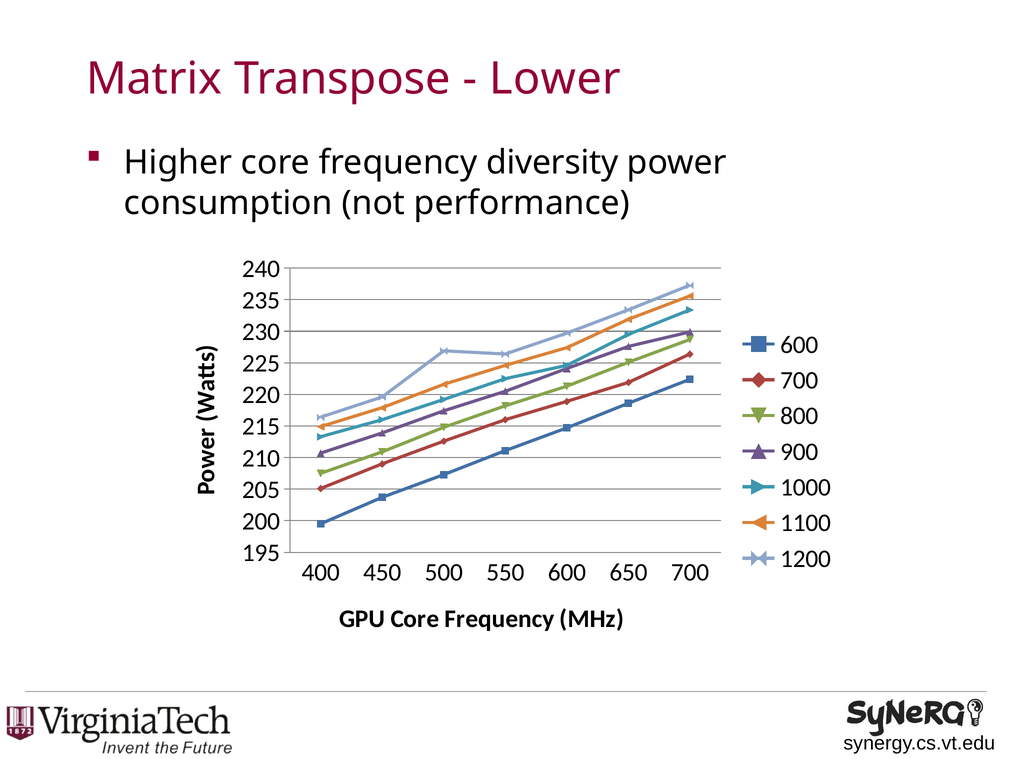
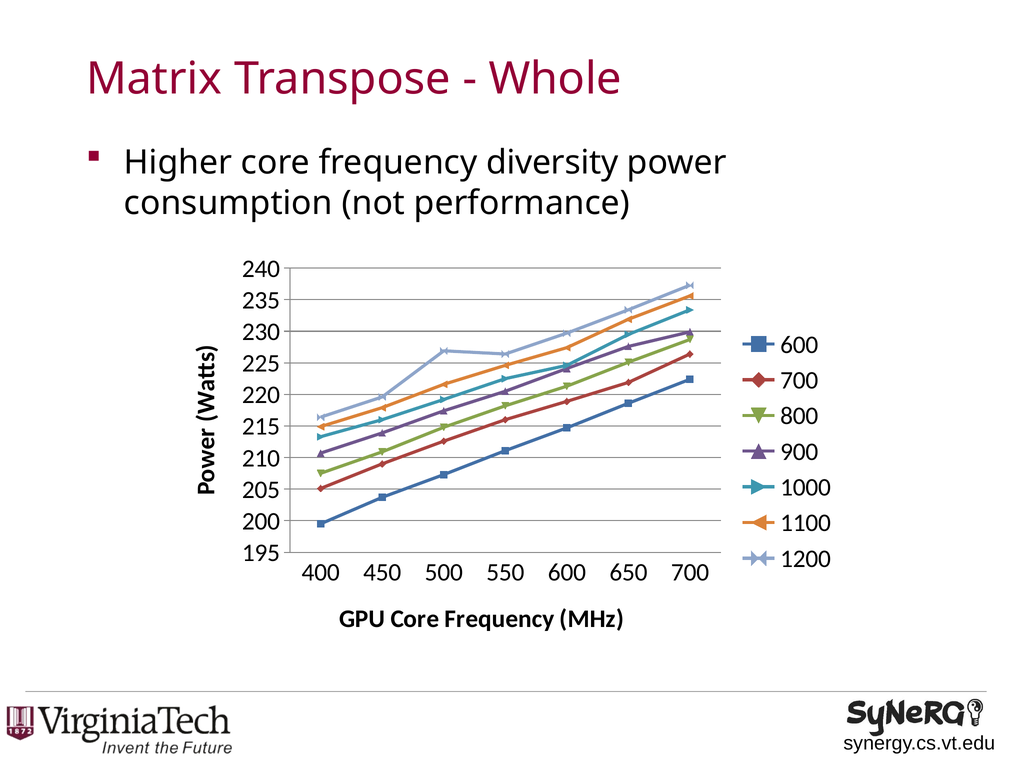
Lower: Lower -> Whole
